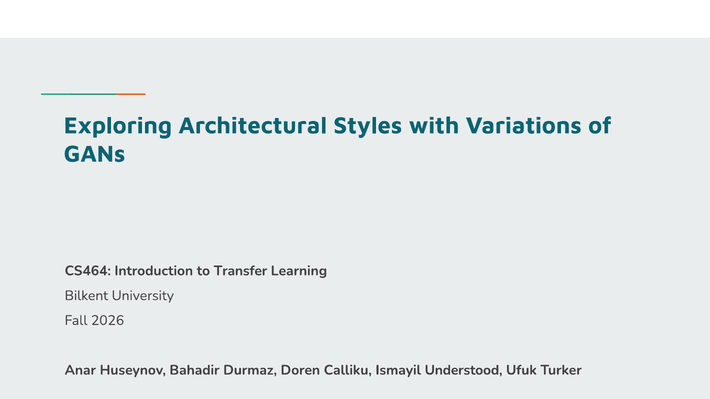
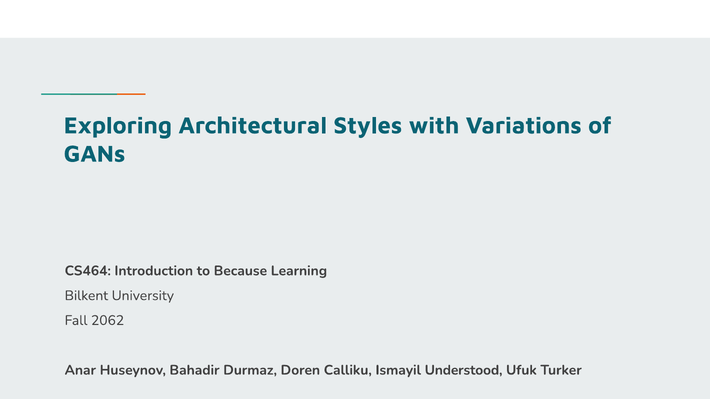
Transfer: Transfer -> Because
2026: 2026 -> 2062
